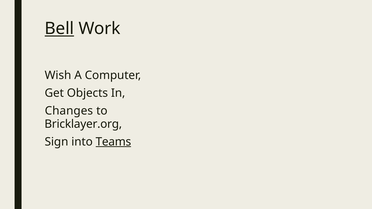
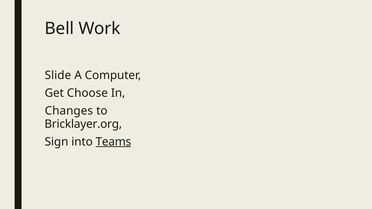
Bell underline: present -> none
Wish: Wish -> Slide
Objects: Objects -> Choose
